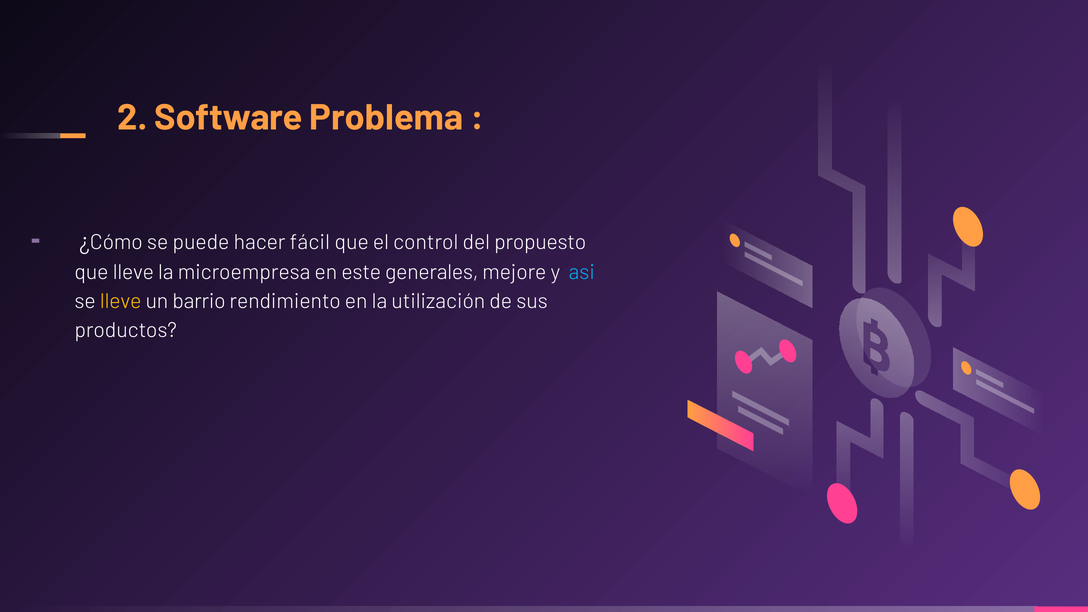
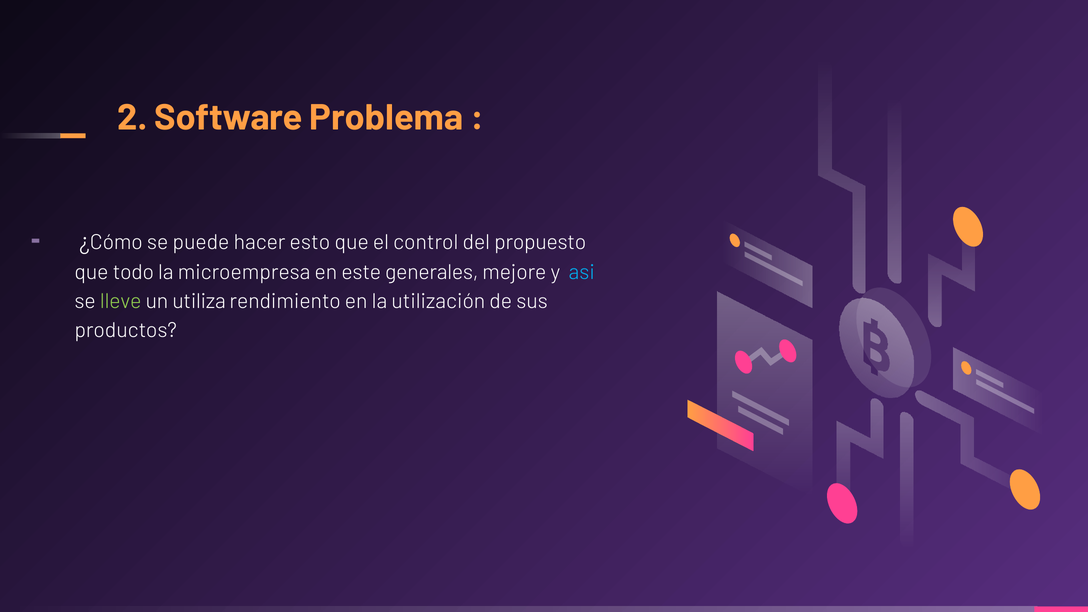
fácil: fácil -> esto
que lleve: lleve -> todo
lleve at (121, 301) colour: yellow -> light green
barrio: barrio -> utiliza
